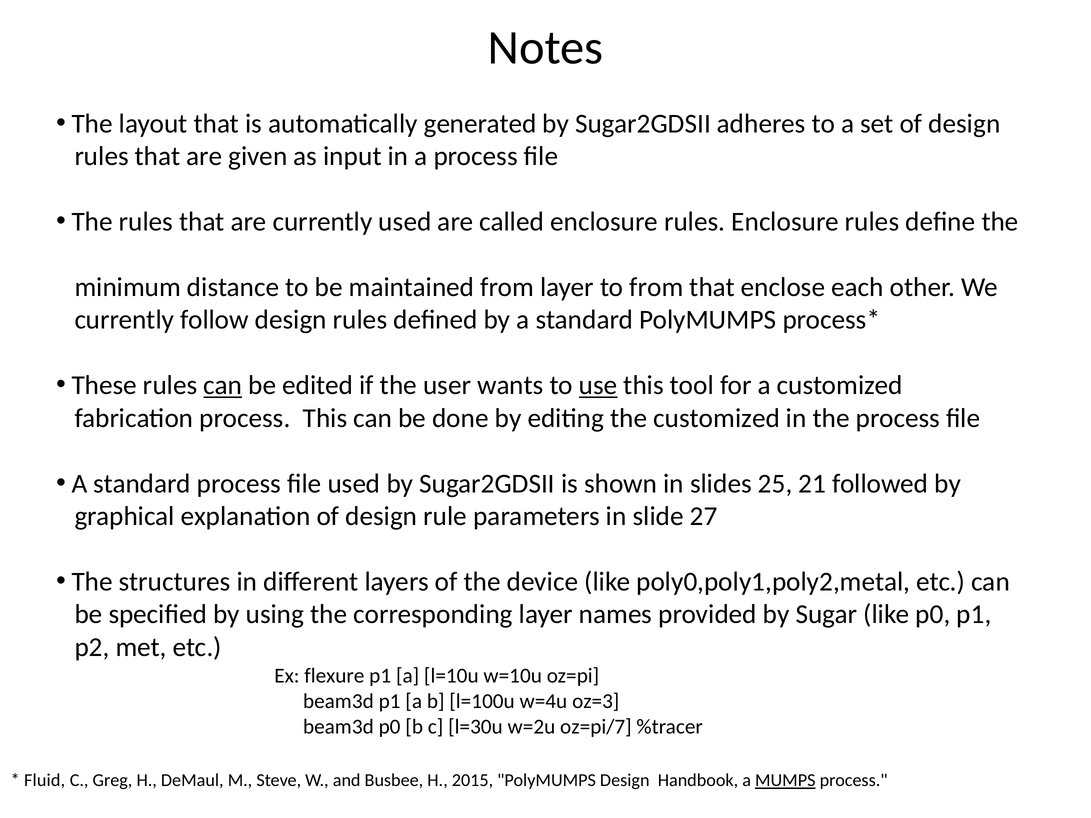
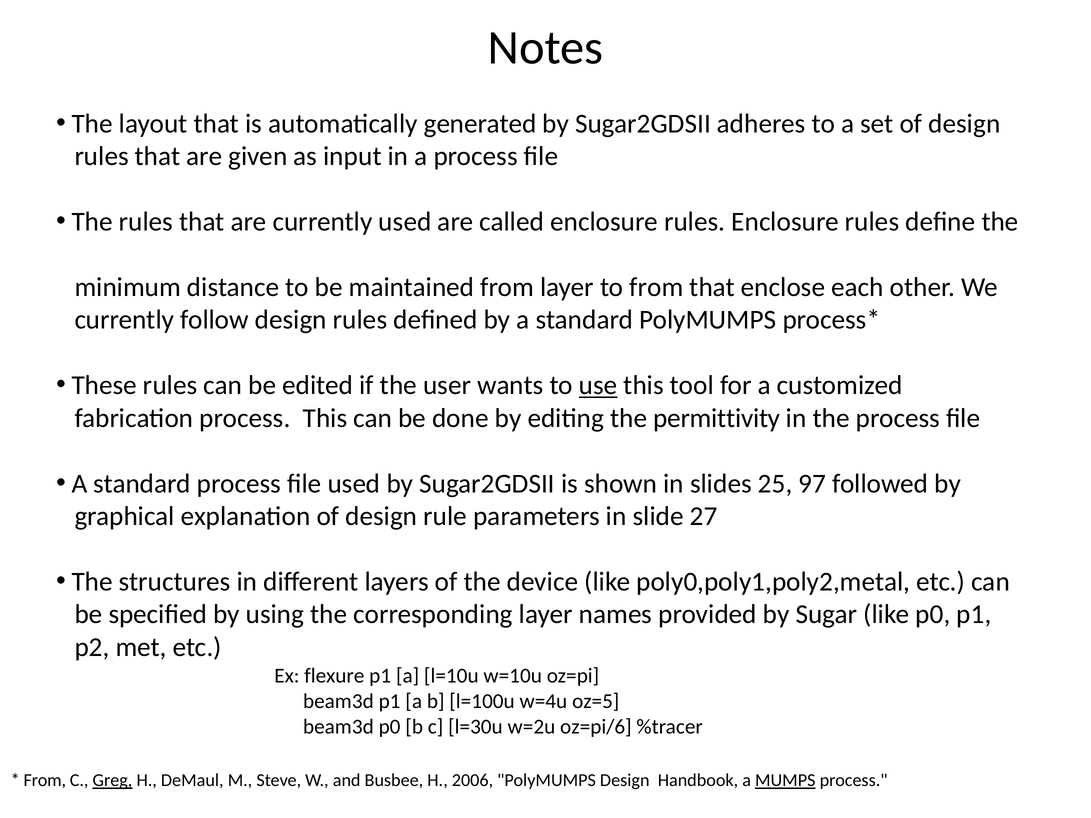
can at (223, 385) underline: present -> none
the customized: customized -> permittivity
21: 21 -> 97
oz=3: oz=3 -> oz=5
oz=pi/7: oz=pi/7 -> oz=pi/6
Fluid at (45, 781): Fluid -> From
Greg underline: none -> present
2015: 2015 -> 2006
